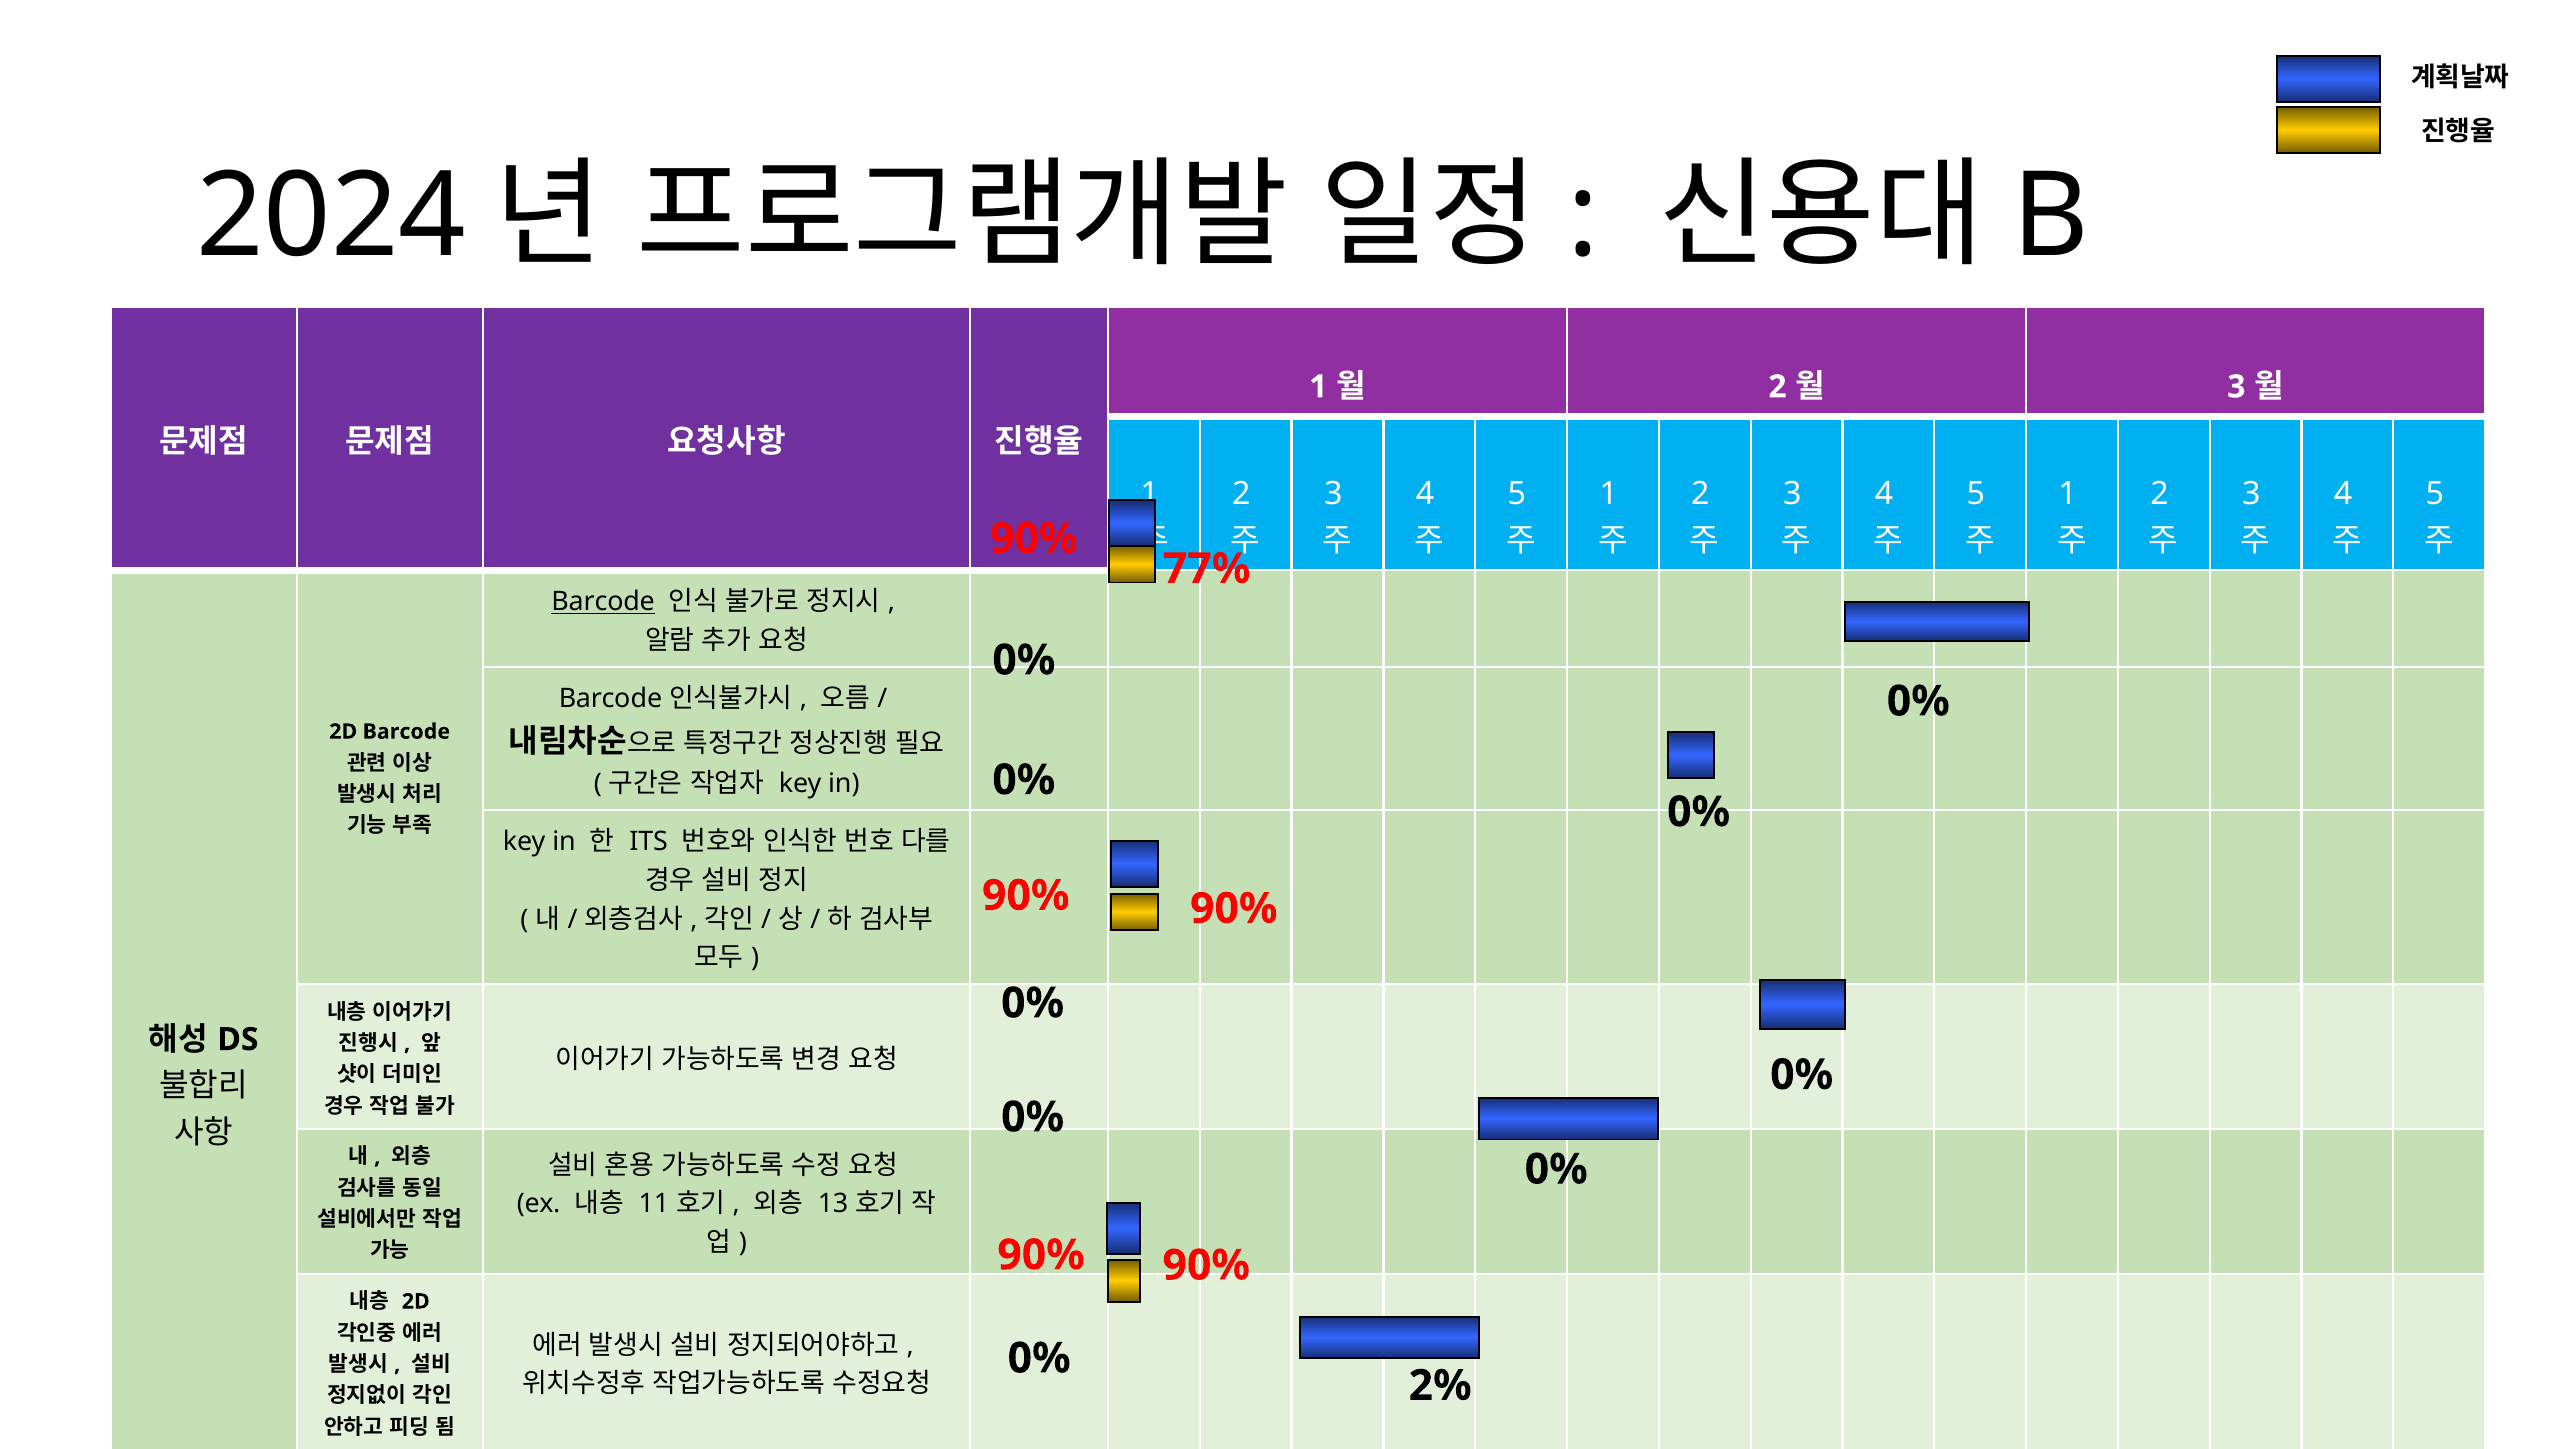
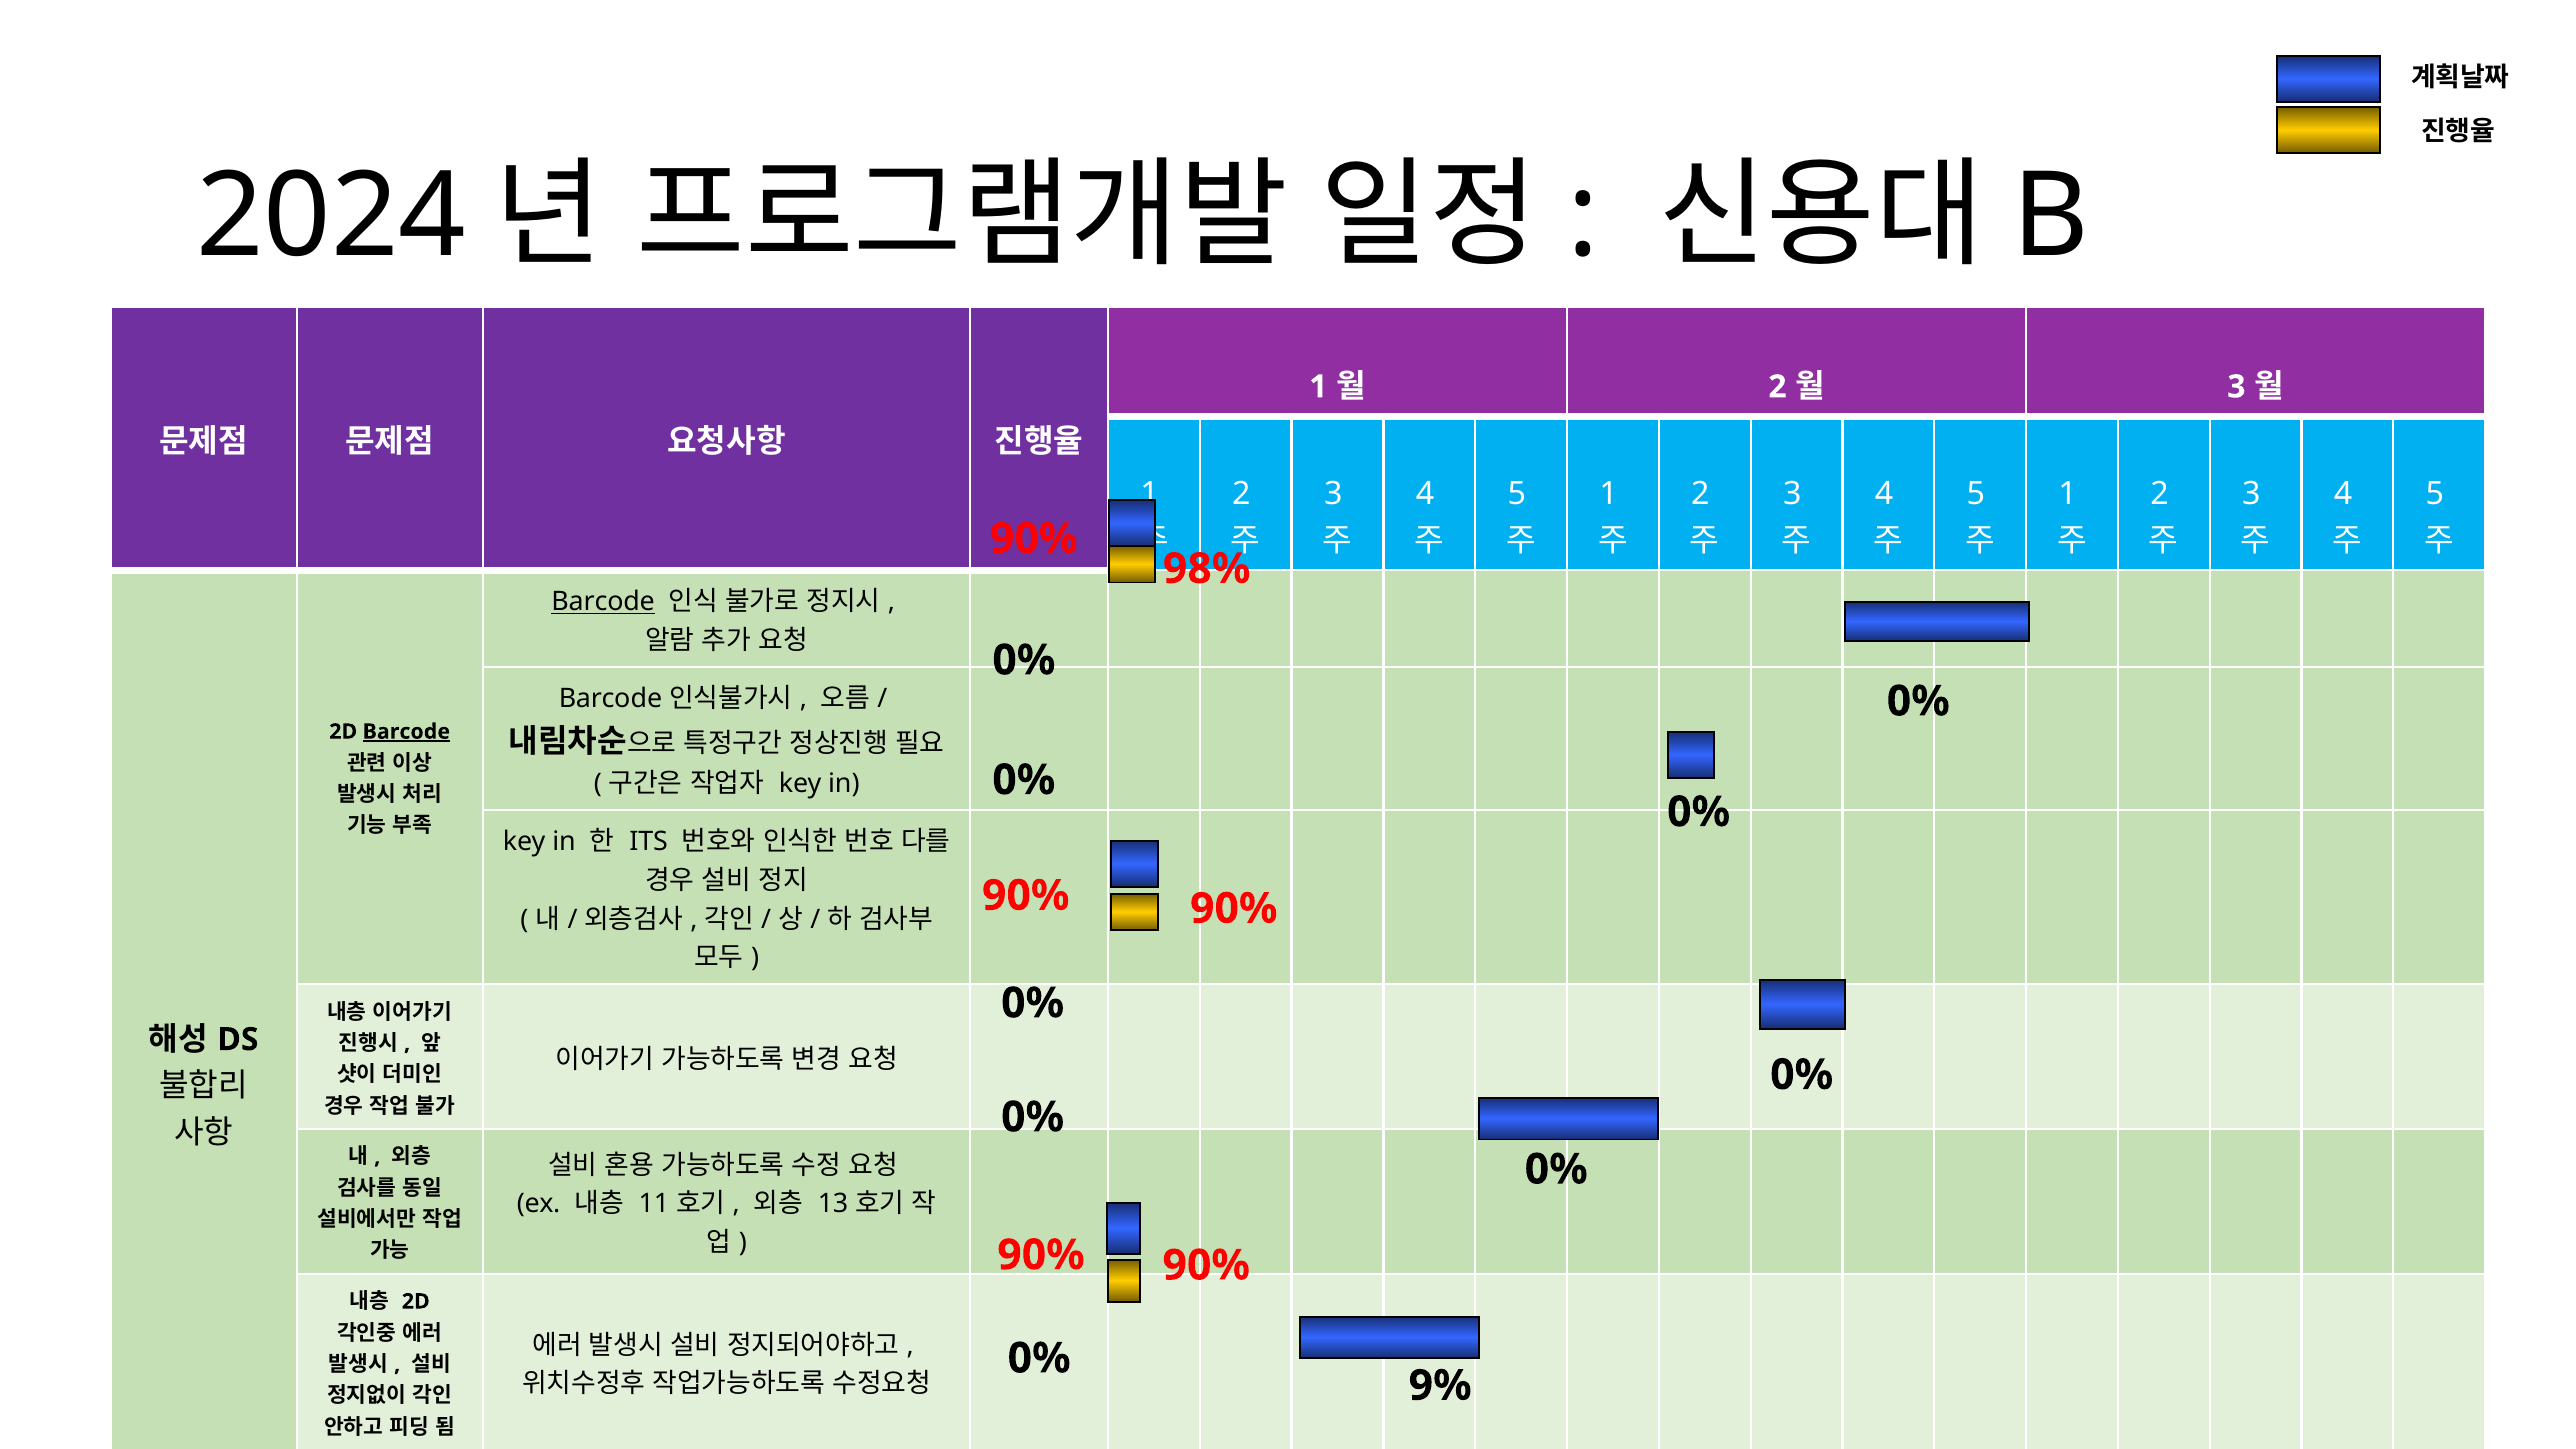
77%: 77% -> 98%
Barcode at (406, 732) underline: none -> present
2%: 2% -> 9%
